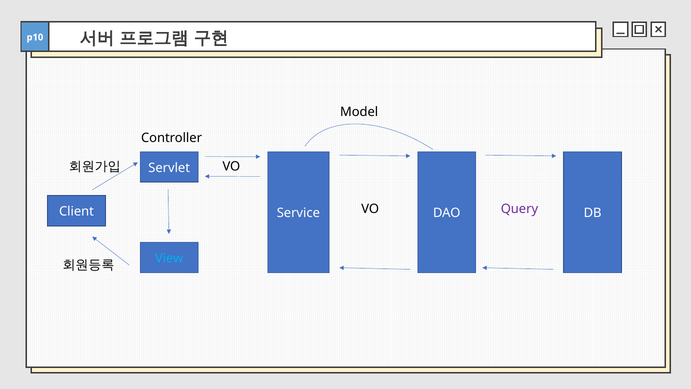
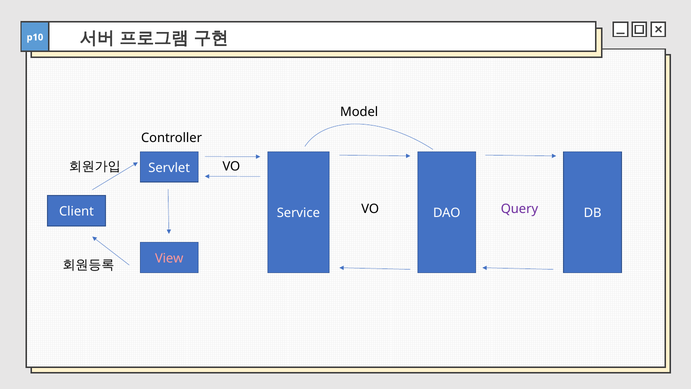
View colour: light blue -> pink
